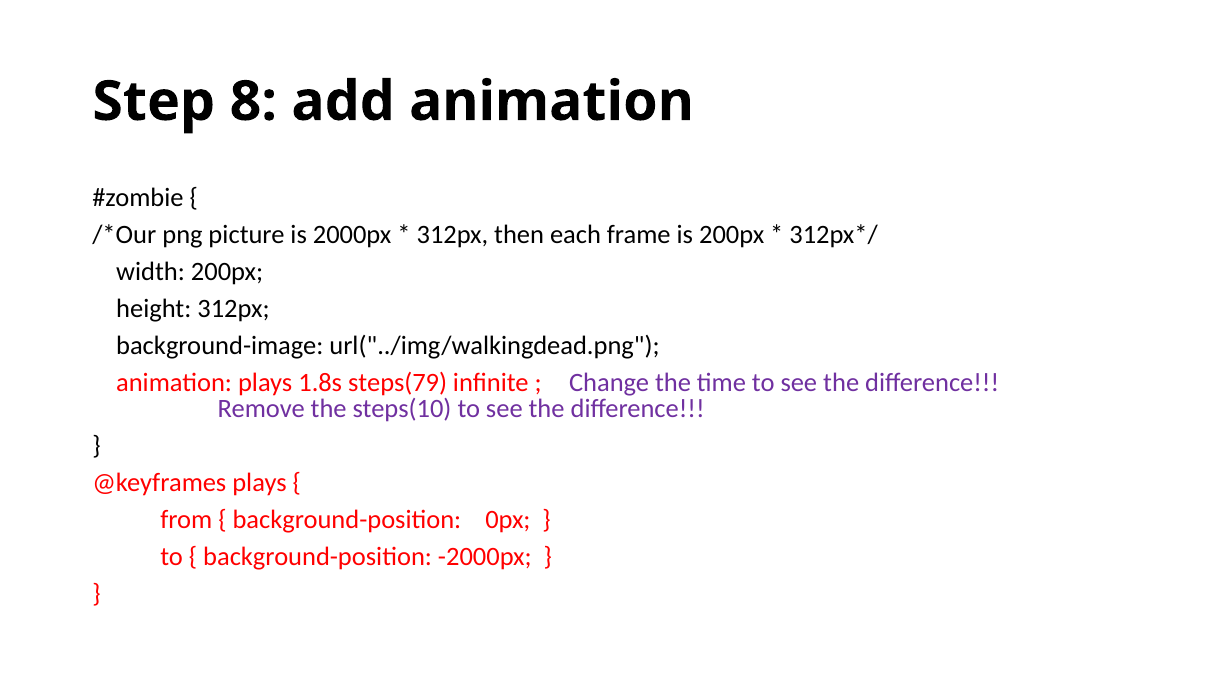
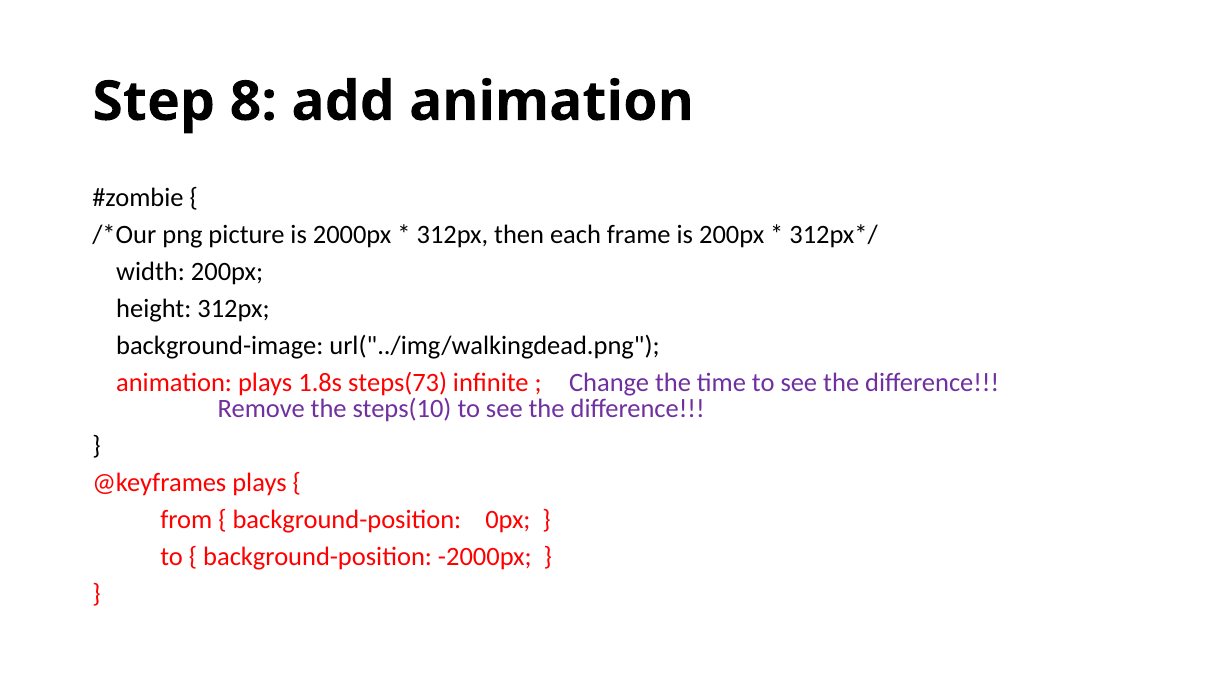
steps(79: steps(79 -> steps(73
